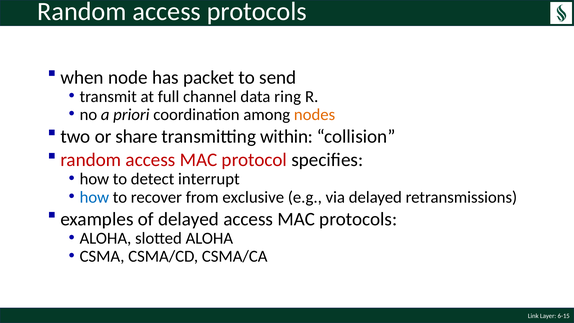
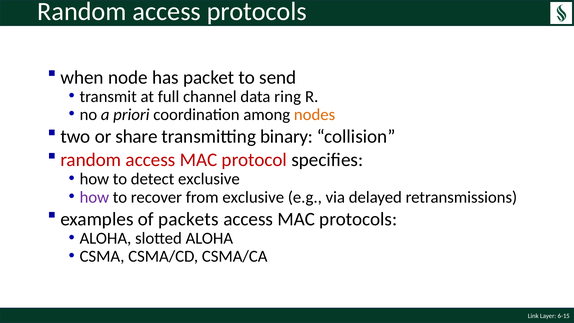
within: within -> binary
detect interrupt: interrupt -> exclusive
how at (94, 197) colour: blue -> purple
of delayed: delayed -> packets
